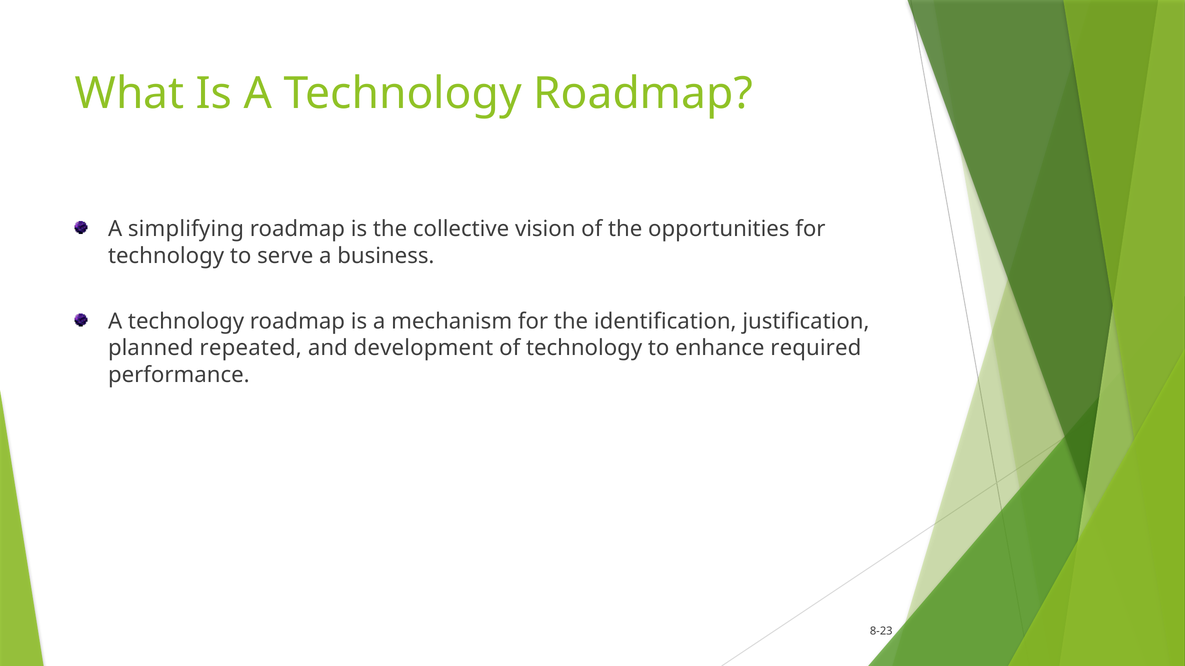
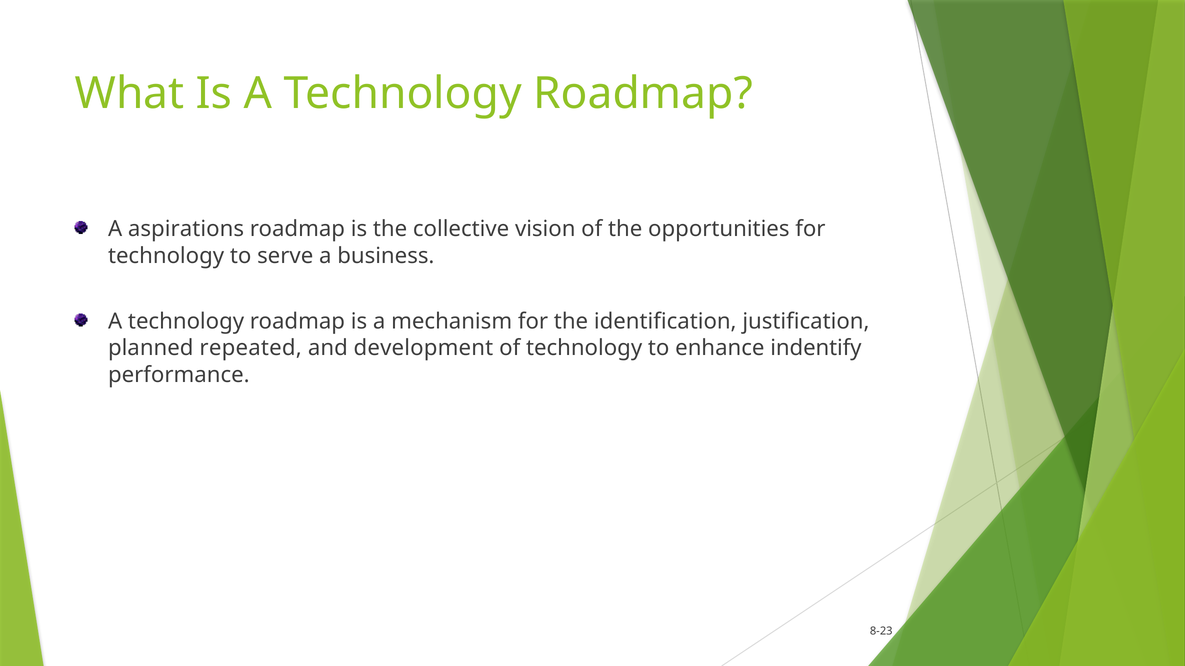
simplifying: simplifying -> aspirations
required: required -> indentify
